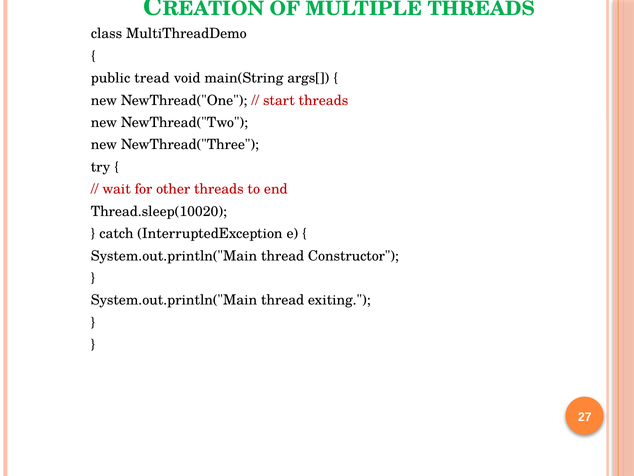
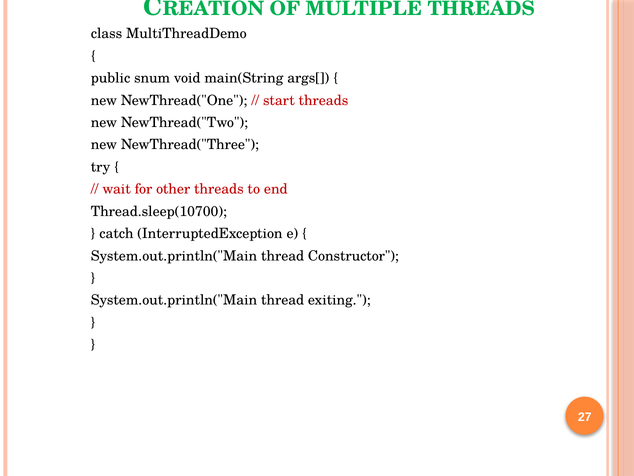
tread: tread -> snum
Thread.sleep(10020: Thread.sleep(10020 -> Thread.sleep(10700
